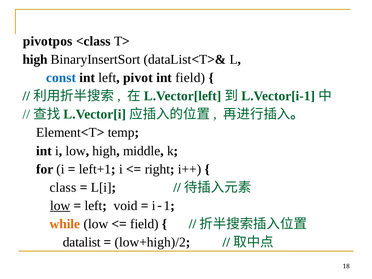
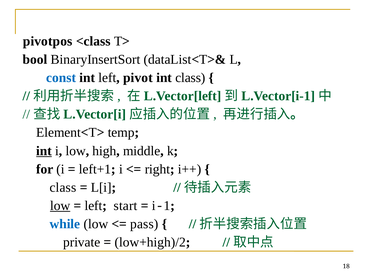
high at (35, 60): high -> bool
int field: field -> class
int at (44, 151) underline: none -> present
void: void -> start
while colour: orange -> blue
field at (144, 224): field -> pass
datalist: datalist -> private
